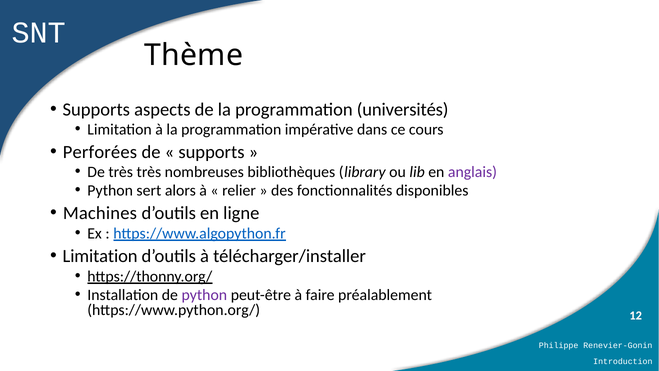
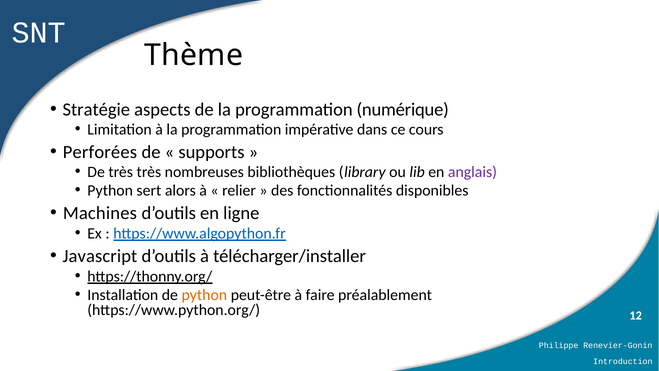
Supports at (96, 109): Supports -> Stratégie
universités: universités -> numérique
Limitation at (100, 256): Limitation -> Javascript
python at (204, 295) colour: purple -> orange
